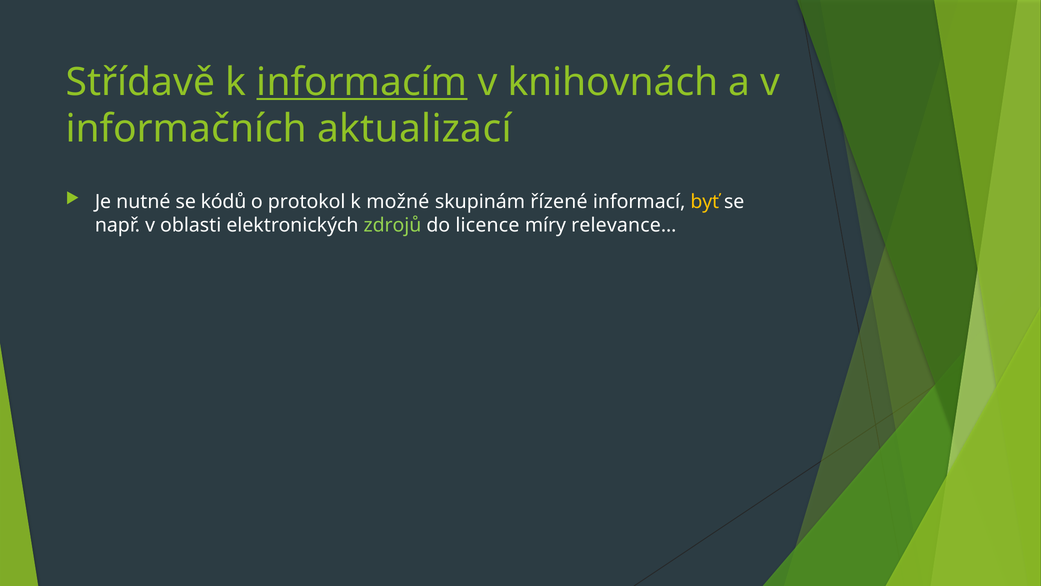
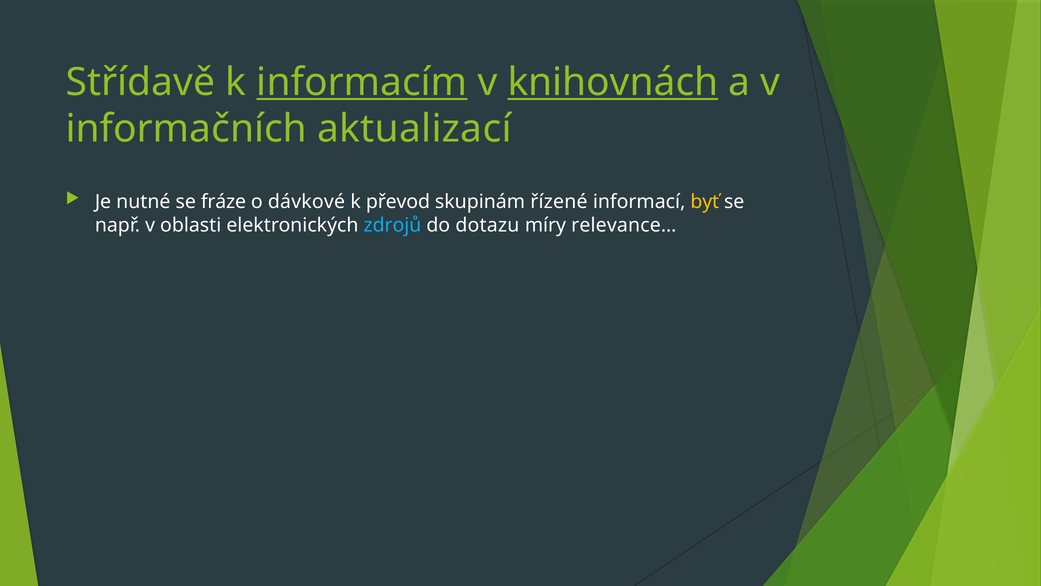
knihovnách underline: none -> present
kódů: kódů -> fráze
protokol: protokol -> dávkové
možné: možné -> převod
zdrojů colour: light green -> light blue
licence: licence -> dotazu
